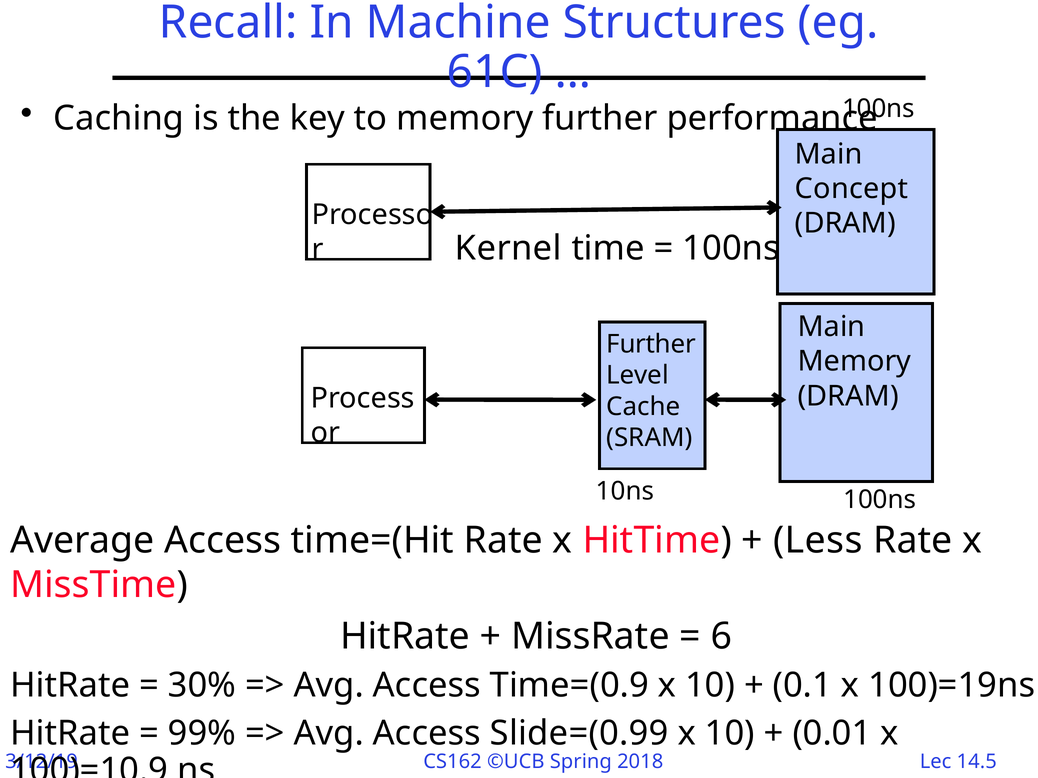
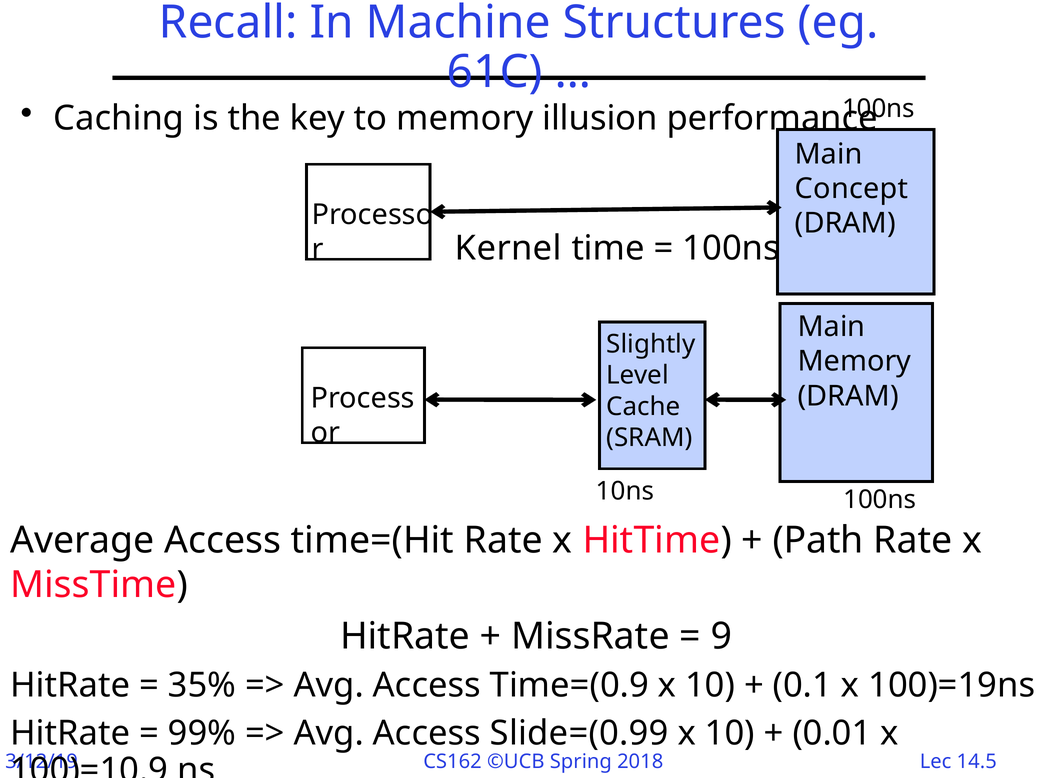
memory further: further -> illusion
Further at (651, 344): Further -> Slightly
Less: Less -> Path
6: 6 -> 9
30%: 30% -> 35%
